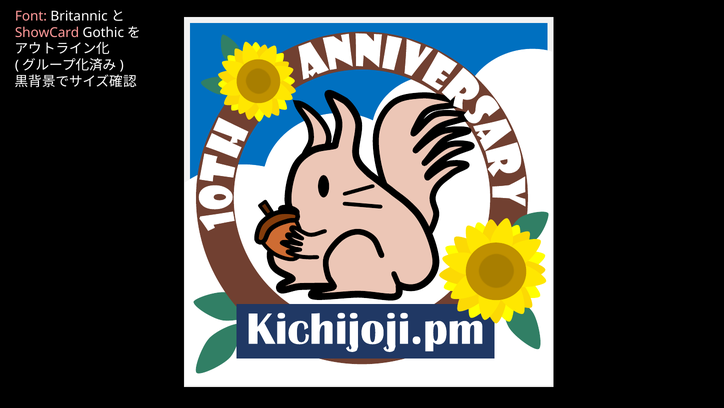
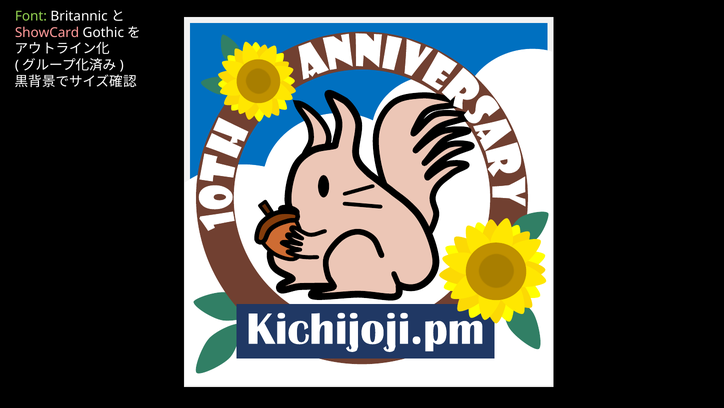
Font colour: pink -> light green
